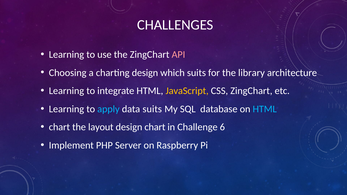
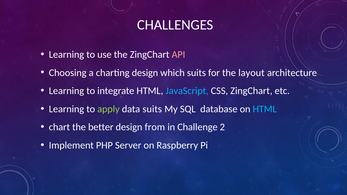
library: library -> layout
JavaScript colour: yellow -> light blue
apply colour: light blue -> light green
layout: layout -> better
design chart: chart -> from
6: 6 -> 2
